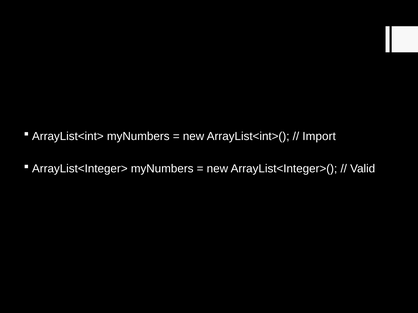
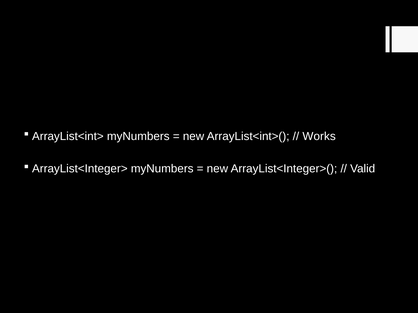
Import: Import -> Works
